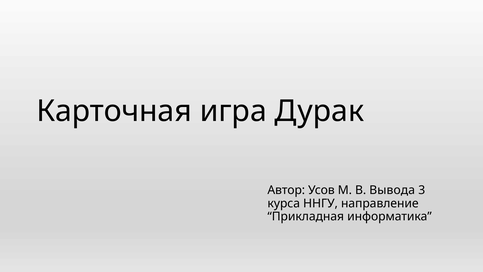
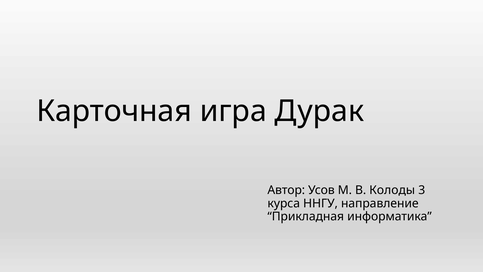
Вывода: Вывода -> Колоды
